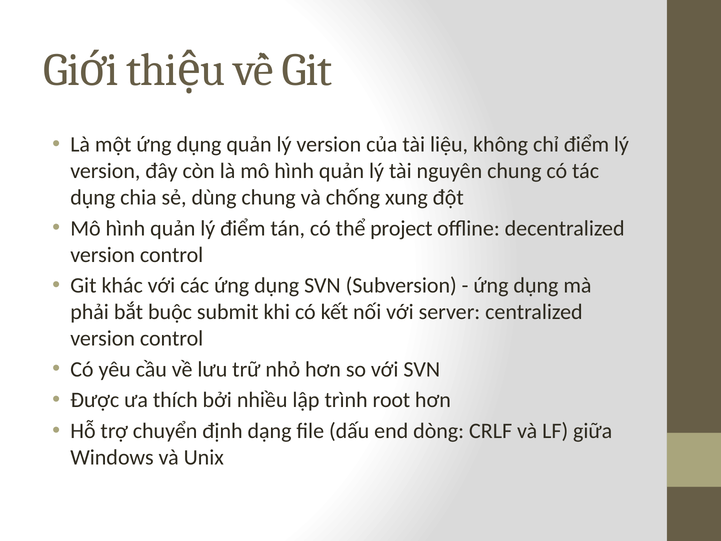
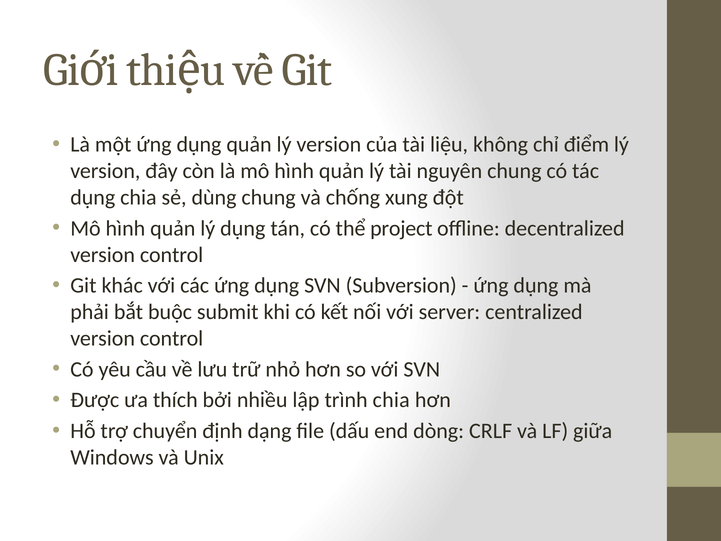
lý điểm: điểm -> dụng
trình root: root -> chia
